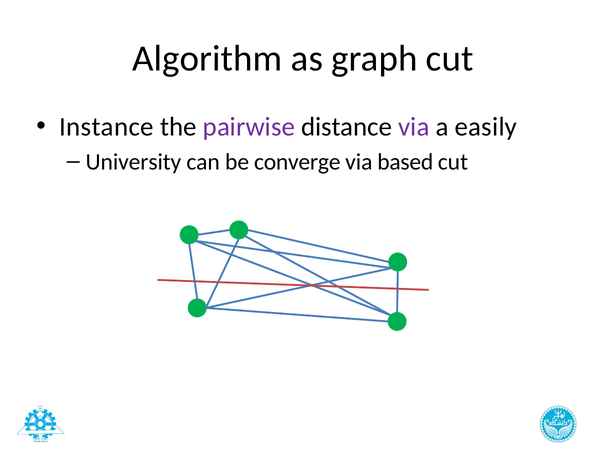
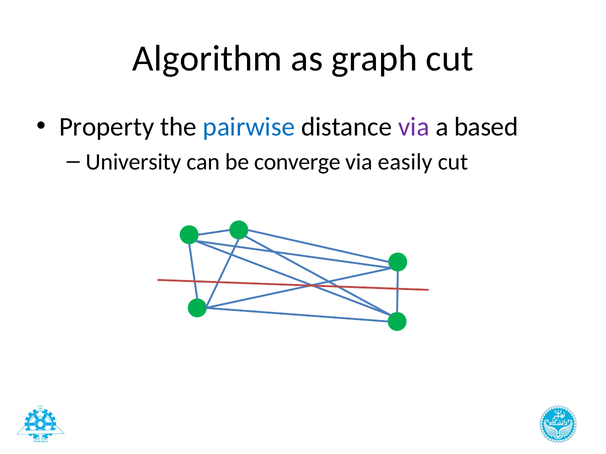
Instance: Instance -> Property
pairwise colour: purple -> blue
easily: easily -> based
based: based -> easily
